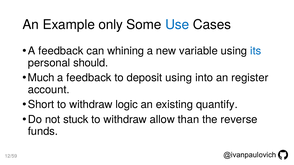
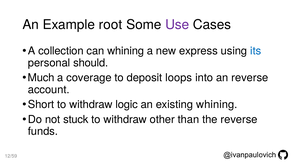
only: only -> root
Use colour: blue -> purple
feedback at (61, 51): feedback -> collection
variable: variable -> express
feedback at (89, 78): feedback -> coverage
deposit using: using -> loops
an register: register -> reverse
existing quantify: quantify -> whining
allow: allow -> other
